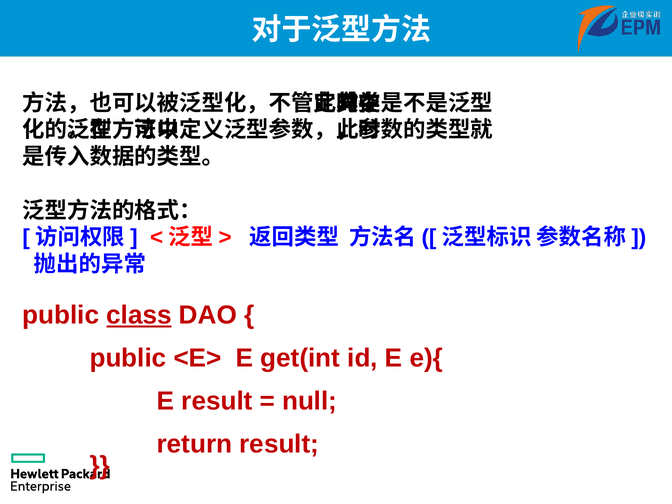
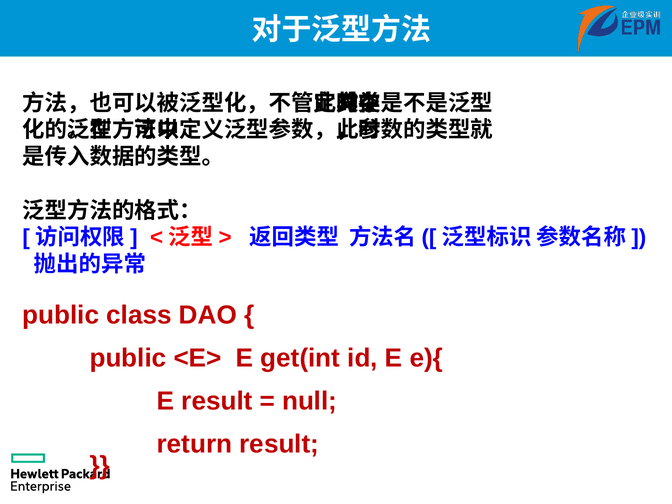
class underline: present -> none
